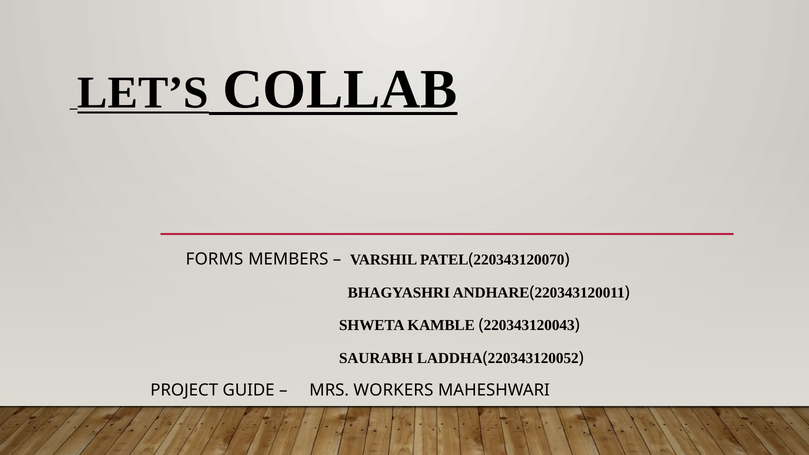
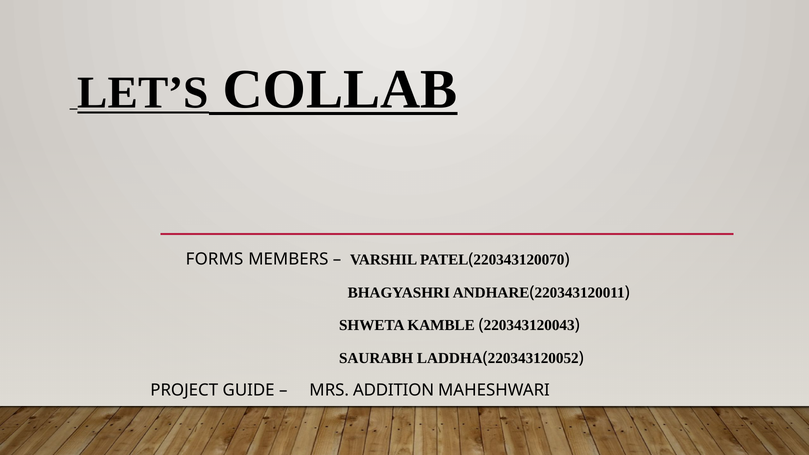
WORKERS: WORKERS -> ADDITION
